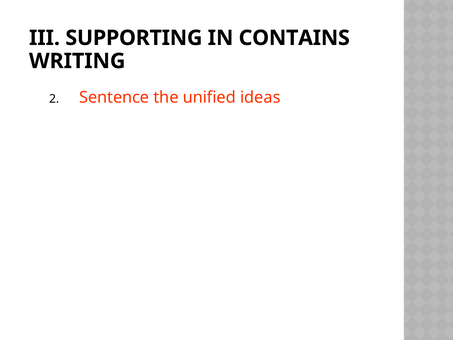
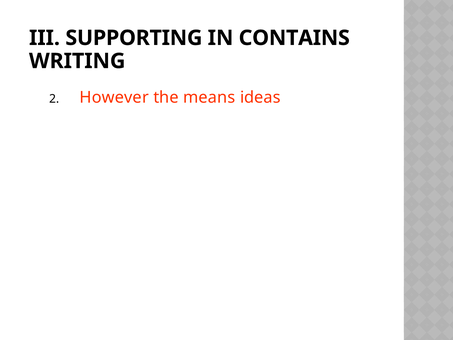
Sentence: Sentence -> However
unified: unified -> means
